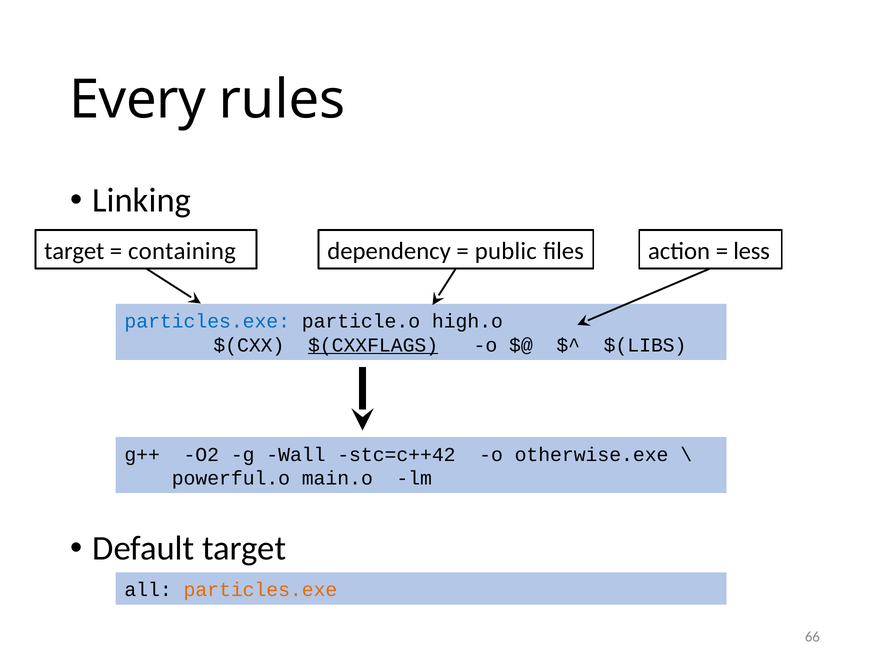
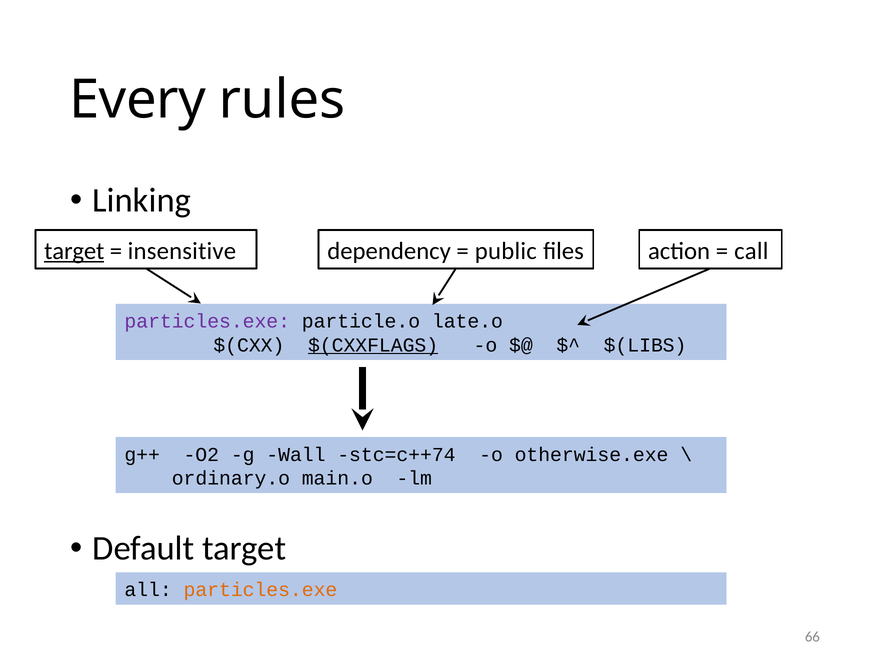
target at (74, 251) underline: none -> present
containing: containing -> insensitive
less: less -> call
particles.exe at (207, 322) colour: blue -> purple
high.o: high.o -> late.o
stc=c++42: stc=c++42 -> stc=c++74
powerful.o: powerful.o -> ordinary.o
